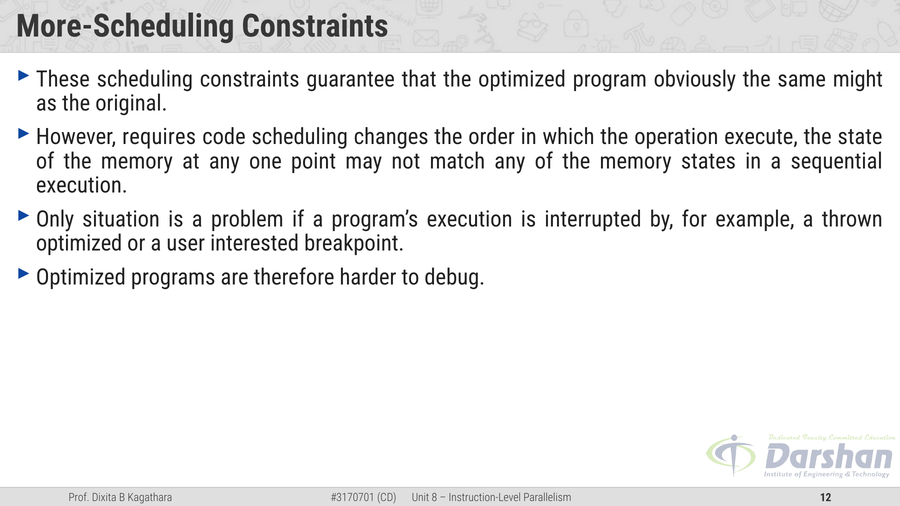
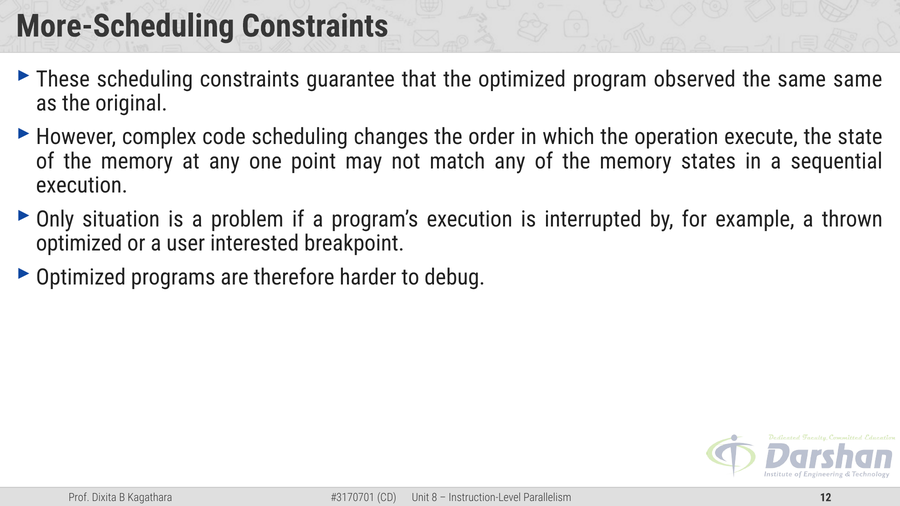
obviously: obviously -> observed
same might: might -> same
requires: requires -> complex
